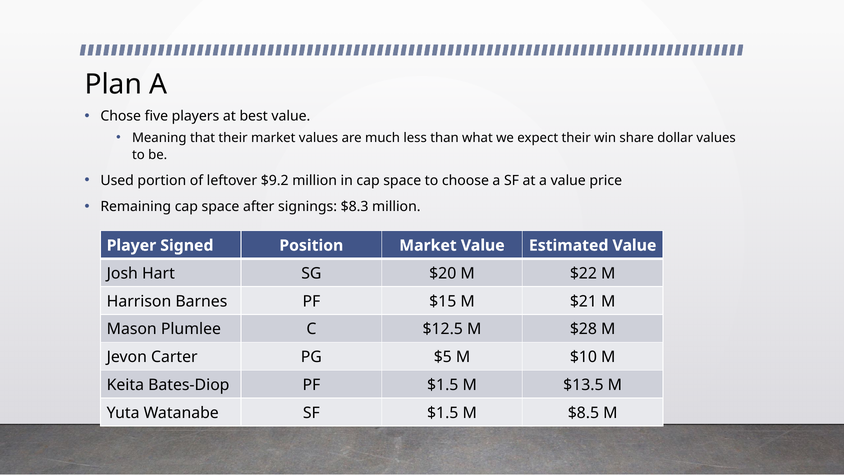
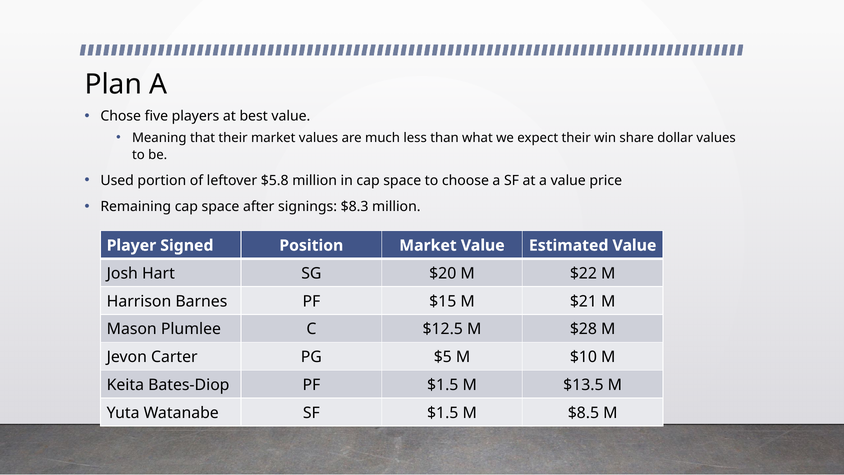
$9.2: $9.2 -> $5.8
